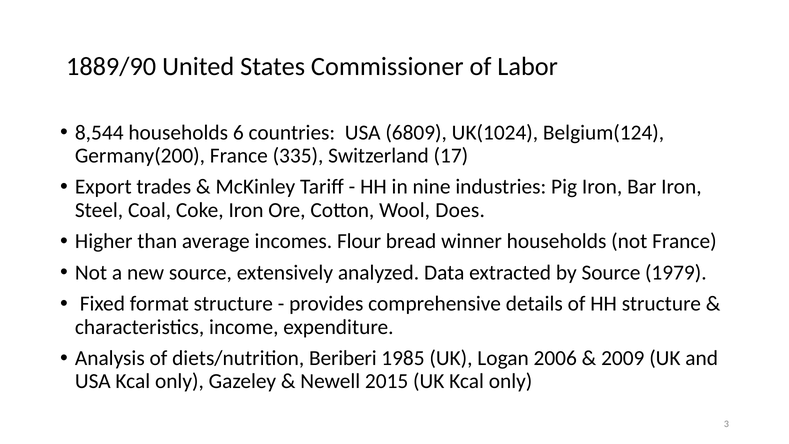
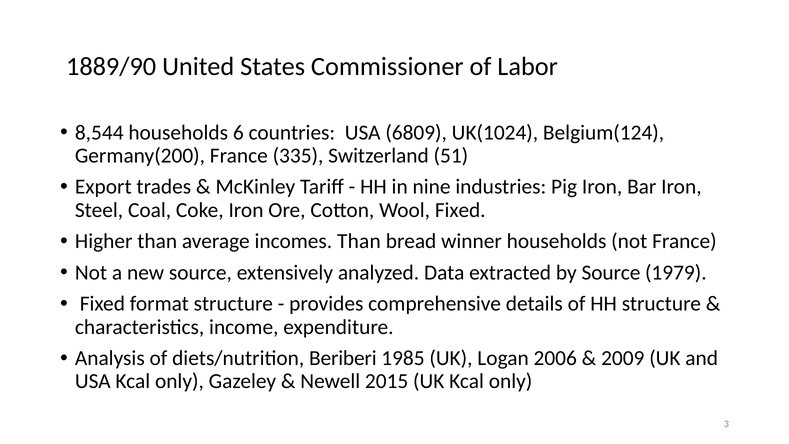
17: 17 -> 51
Wool Does: Does -> Fixed
incomes Flour: Flour -> Than
